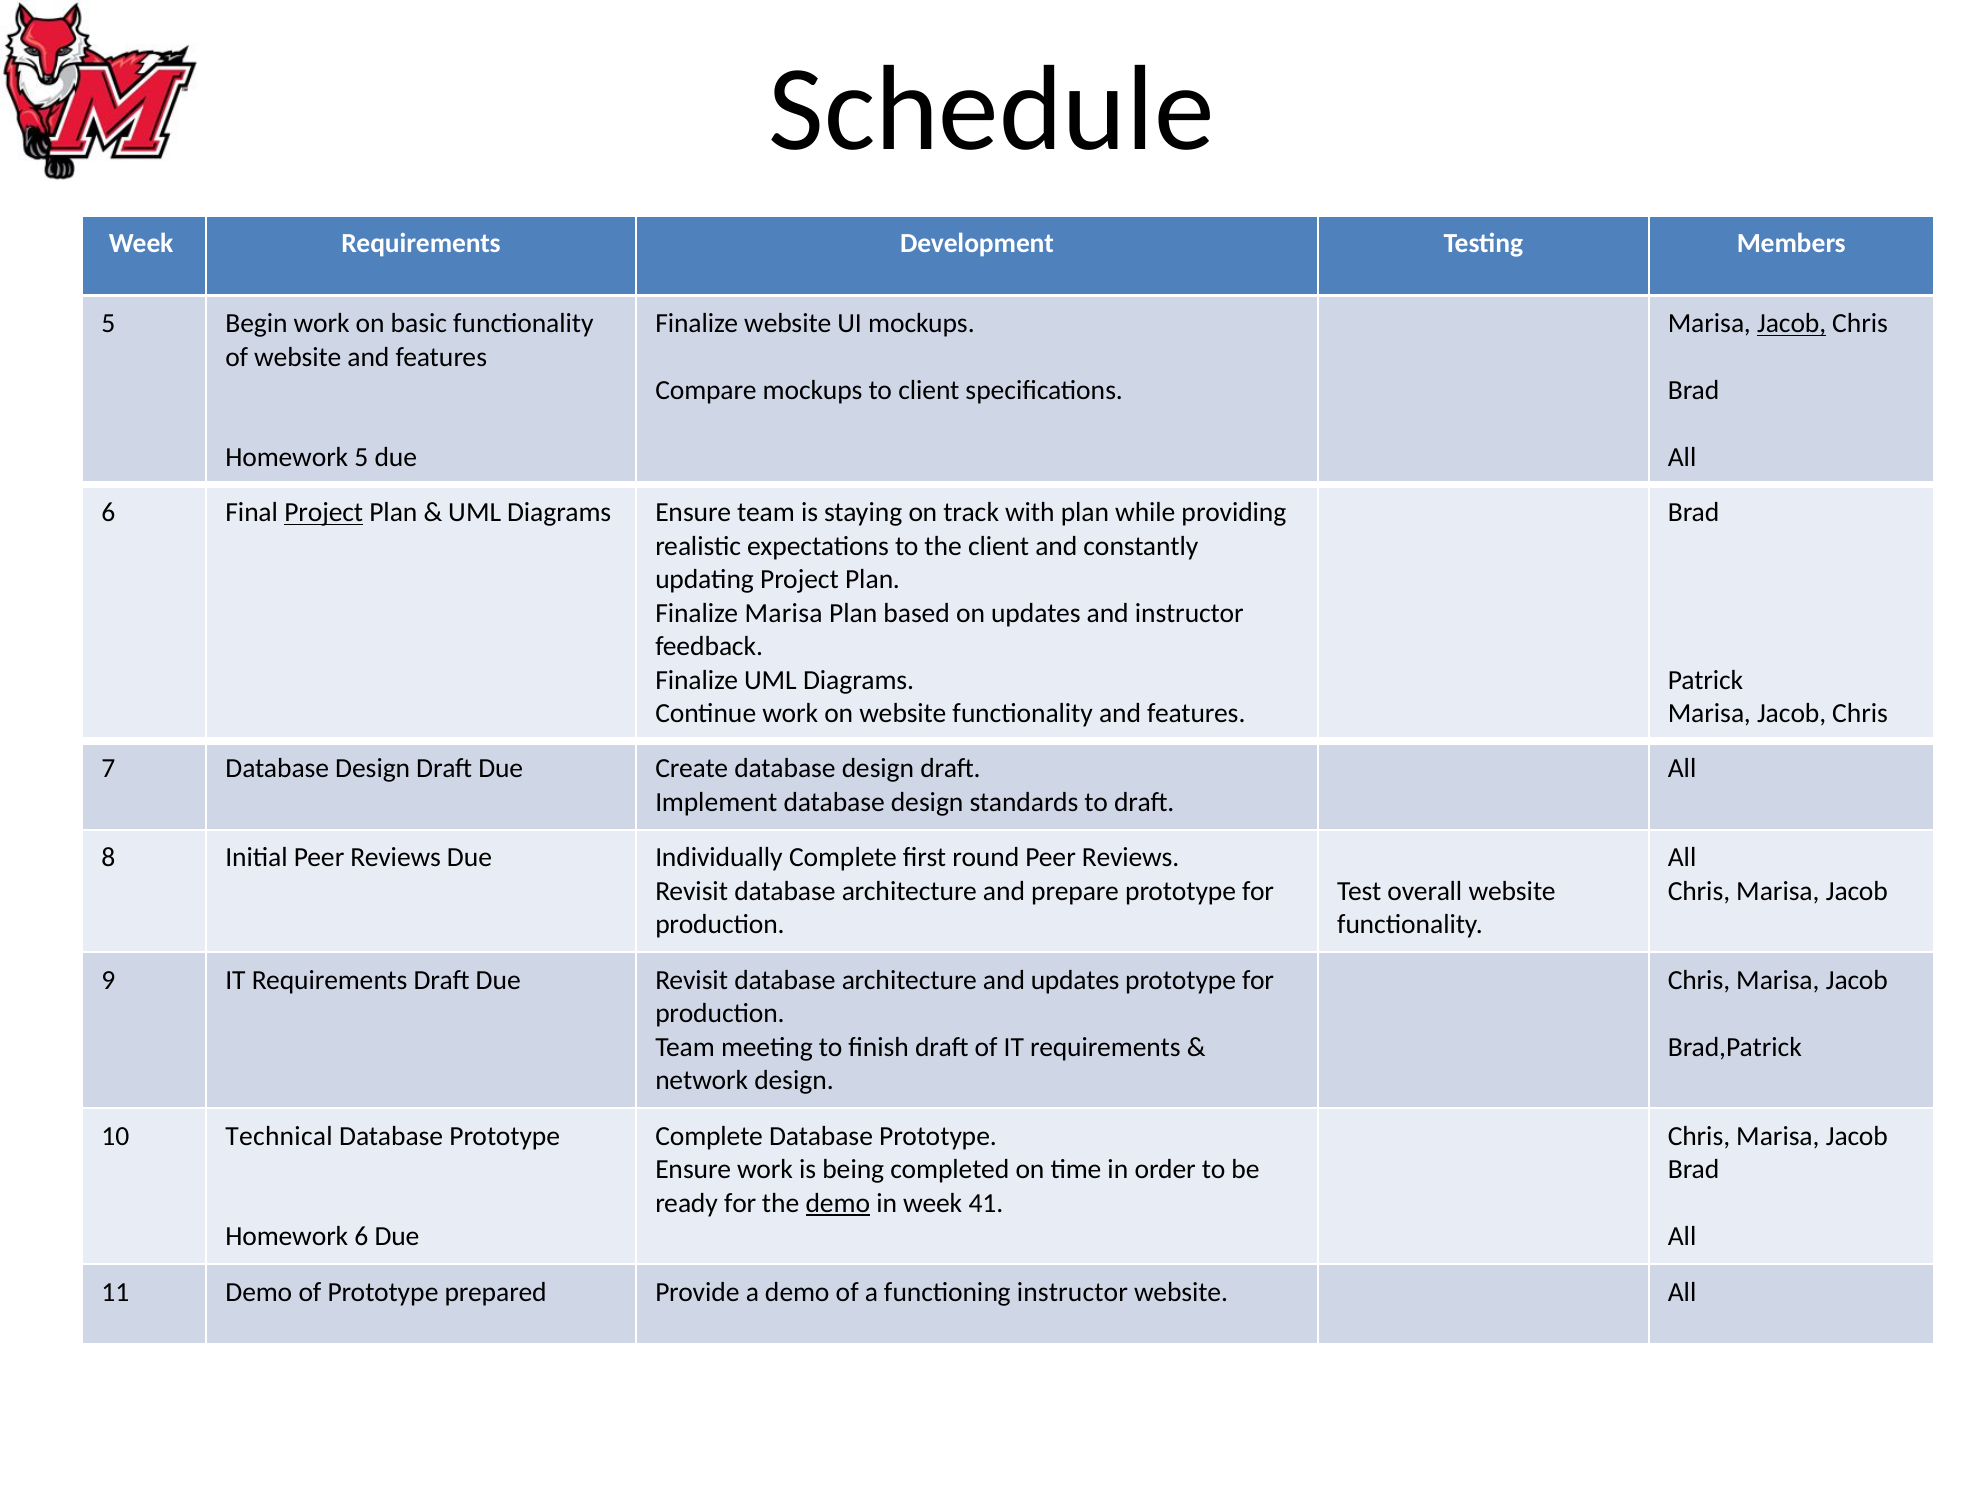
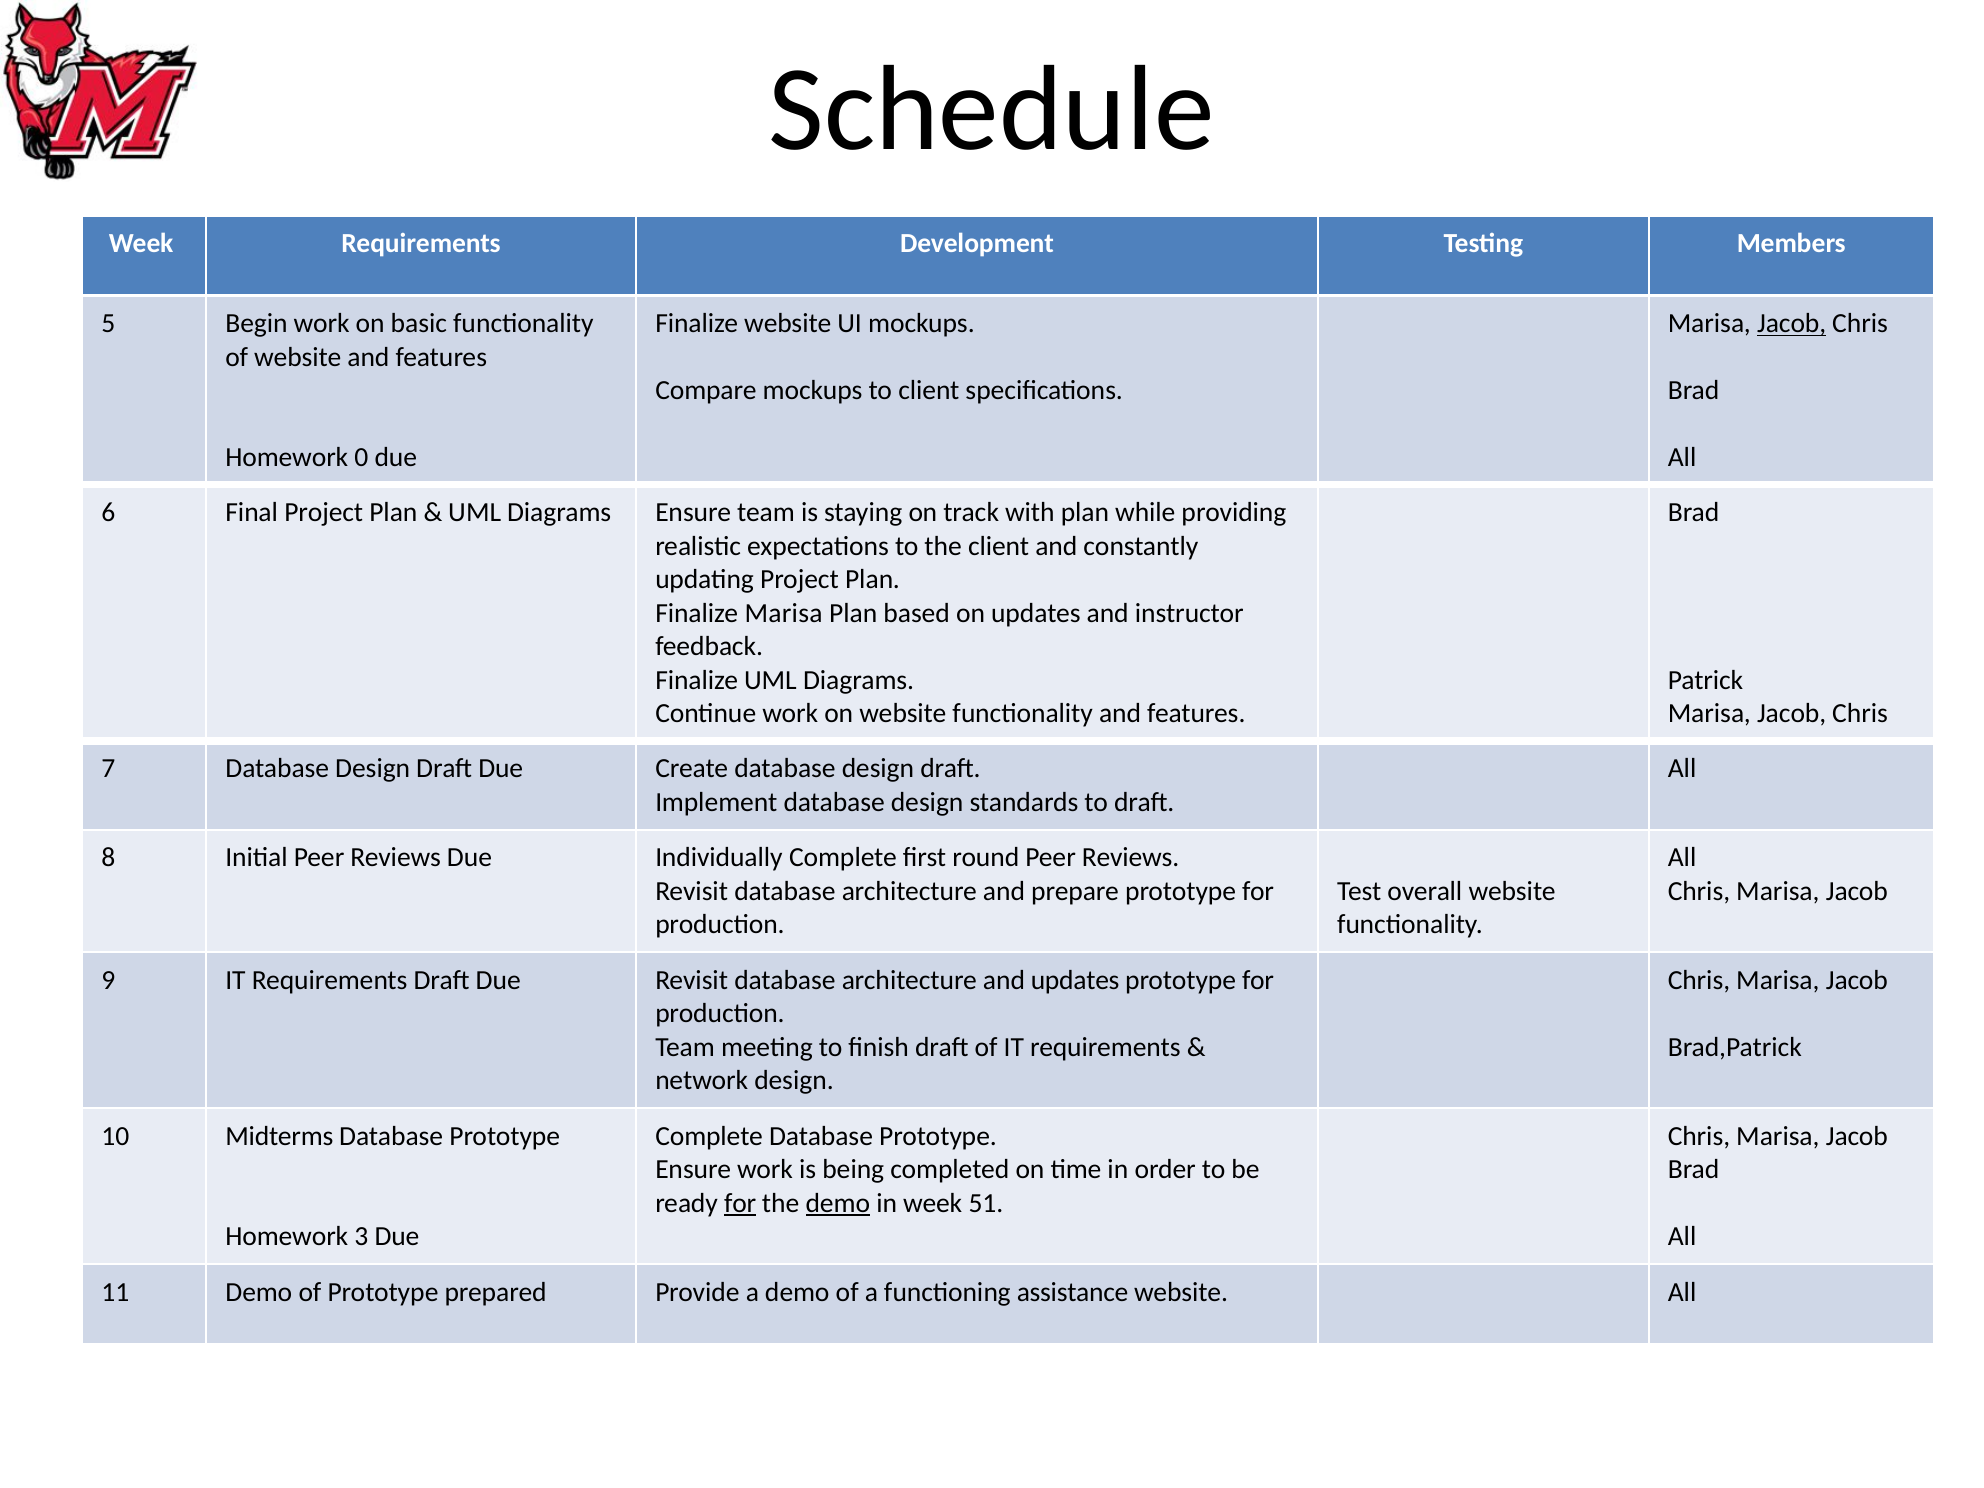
Homework 5: 5 -> 0
Project at (324, 513) underline: present -> none
Technical: Technical -> Midterms
for at (740, 1203) underline: none -> present
41: 41 -> 51
Homework 6: 6 -> 3
functioning instructor: instructor -> assistance
